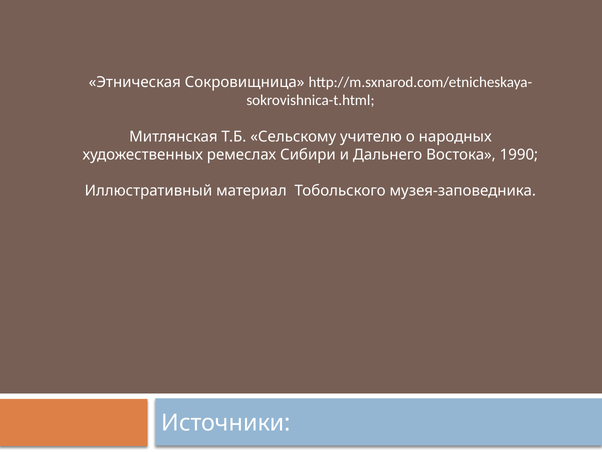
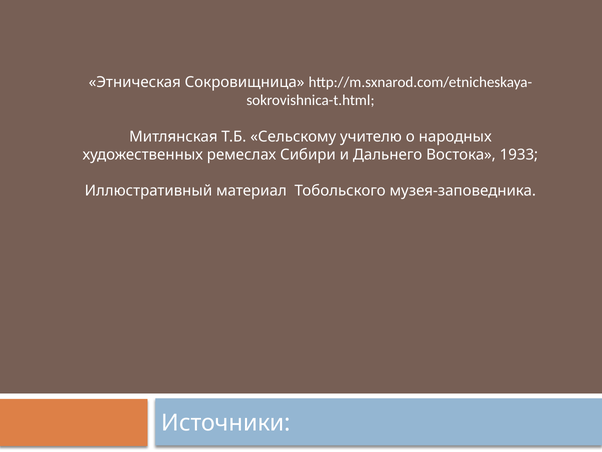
1990: 1990 -> 1933
